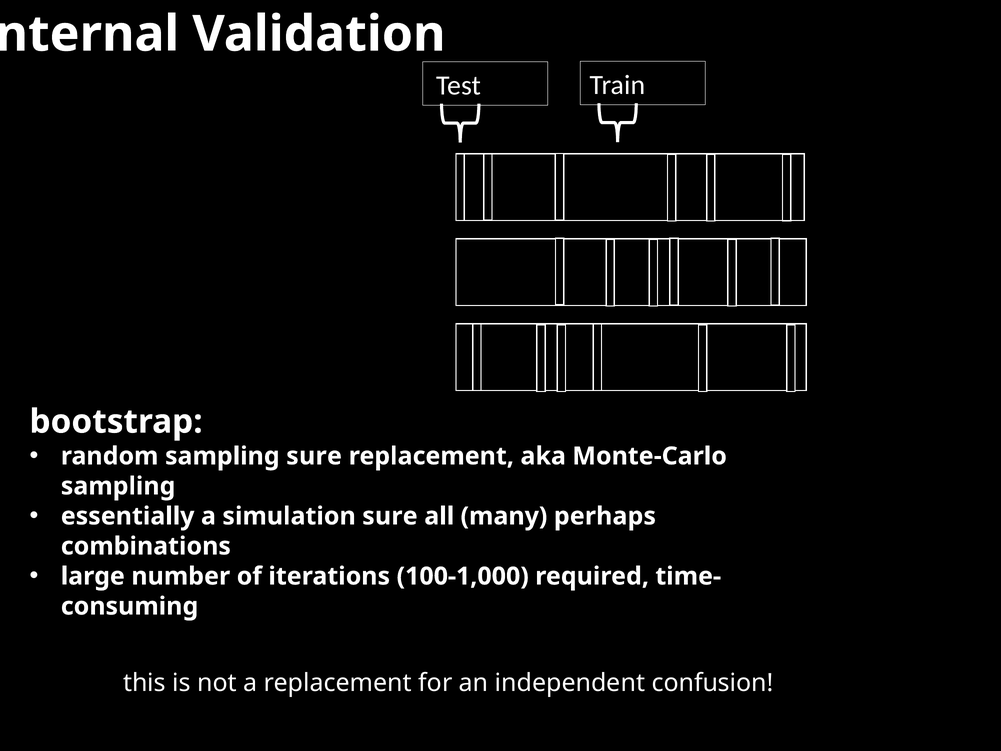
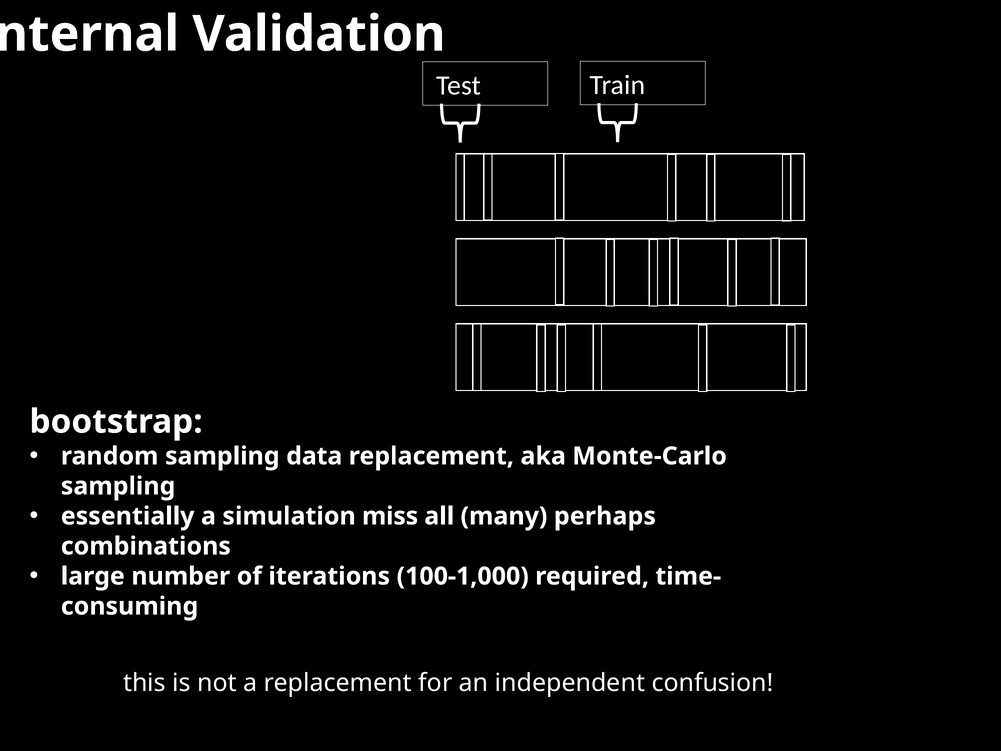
sampling sure: sure -> data
simulation sure: sure -> miss
